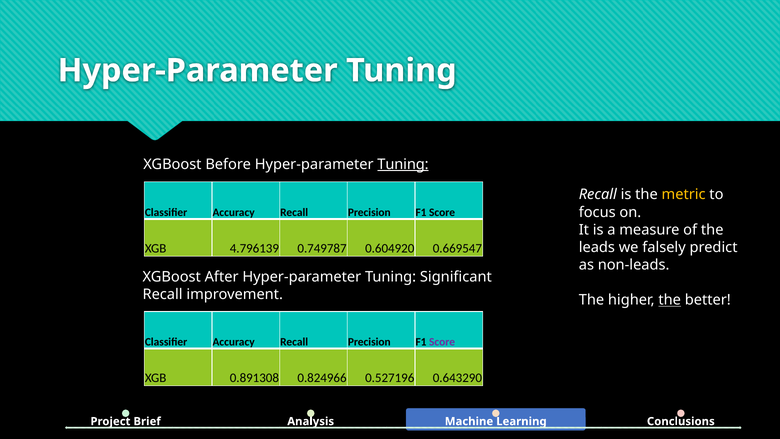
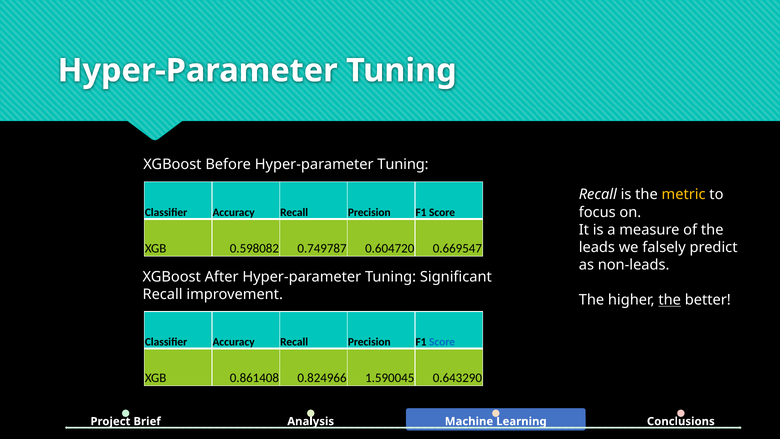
Tuning at (403, 164) underline: present -> none
4.796139: 4.796139 -> 0.598082
0.604920: 0.604920 -> 0.604720
Score at (442, 342) colour: purple -> blue
0.891308: 0.891308 -> 0.861408
0.527196: 0.527196 -> 1.590045
